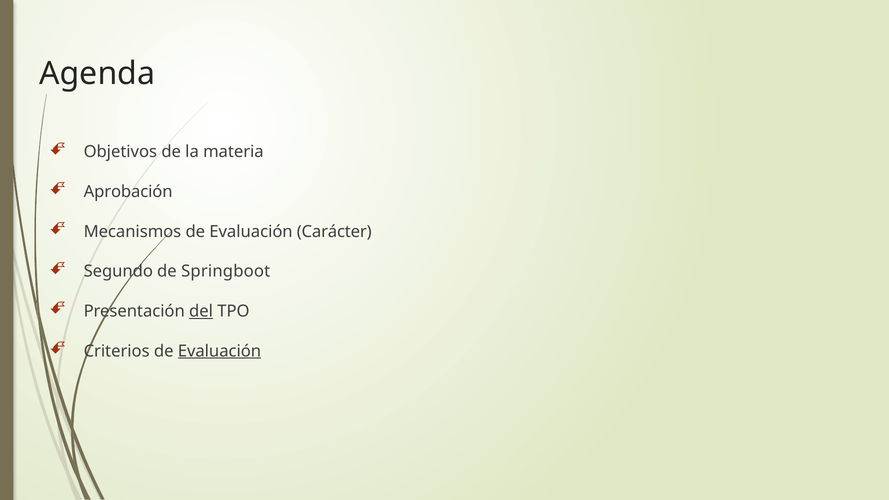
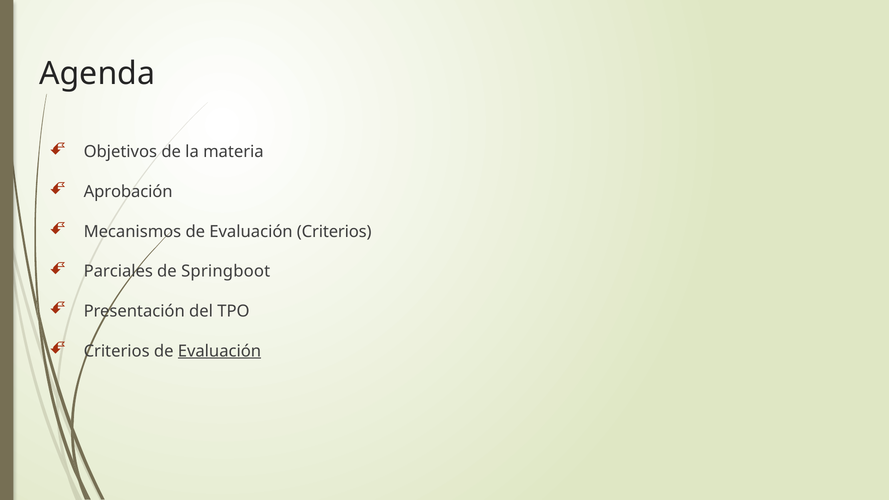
Evaluación Carácter: Carácter -> Criterios
Segundo: Segundo -> Parciales
del underline: present -> none
